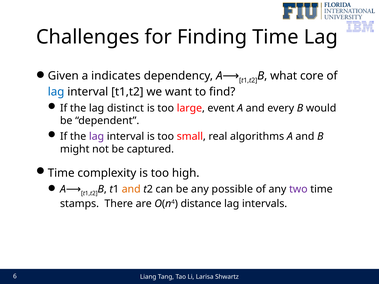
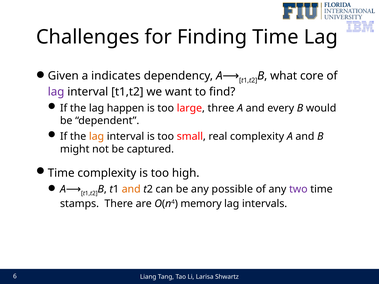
lag at (56, 92) colour: blue -> purple
distinct: distinct -> happen
event: event -> three
lag at (97, 137) colour: purple -> orange
real algorithms: algorithms -> complexity
distance: distance -> memory
